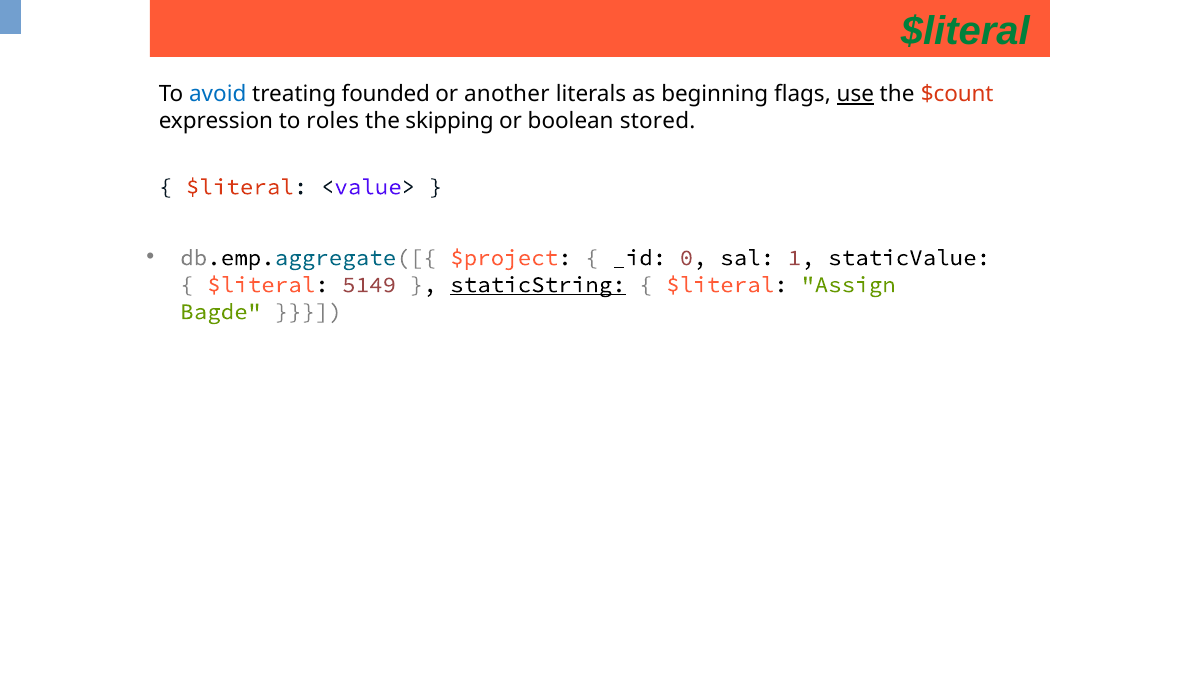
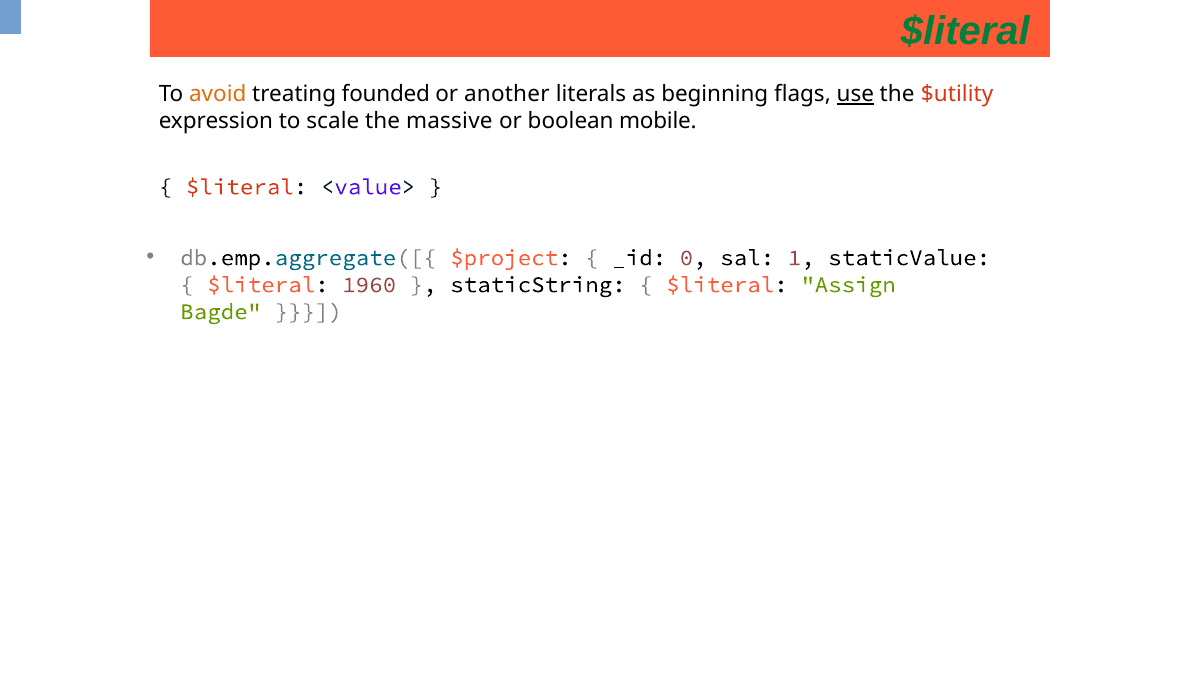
avoid colour: blue -> orange
$count: $count -> $utility
roles: roles -> scale
skipping: skipping -> massive
stored: stored -> mobile
5149: 5149 -> 1960
staticString underline: present -> none
